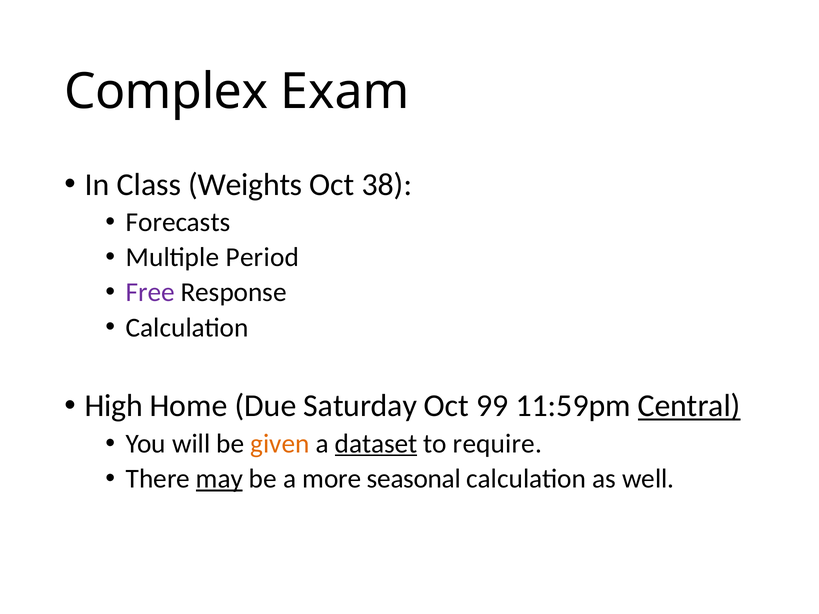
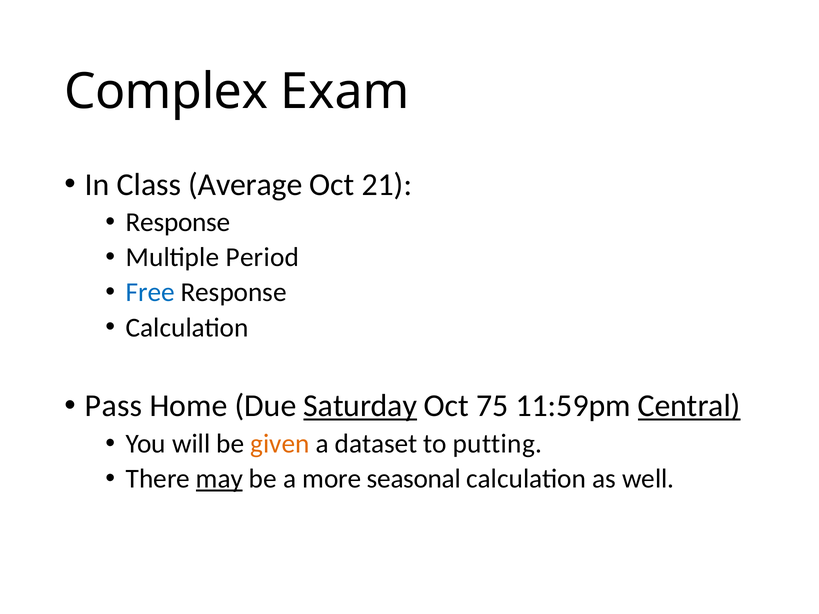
Weights: Weights -> Average
38: 38 -> 21
Forecasts at (178, 222): Forecasts -> Response
Free colour: purple -> blue
High: High -> Pass
Saturday underline: none -> present
99: 99 -> 75
dataset underline: present -> none
require: require -> putting
